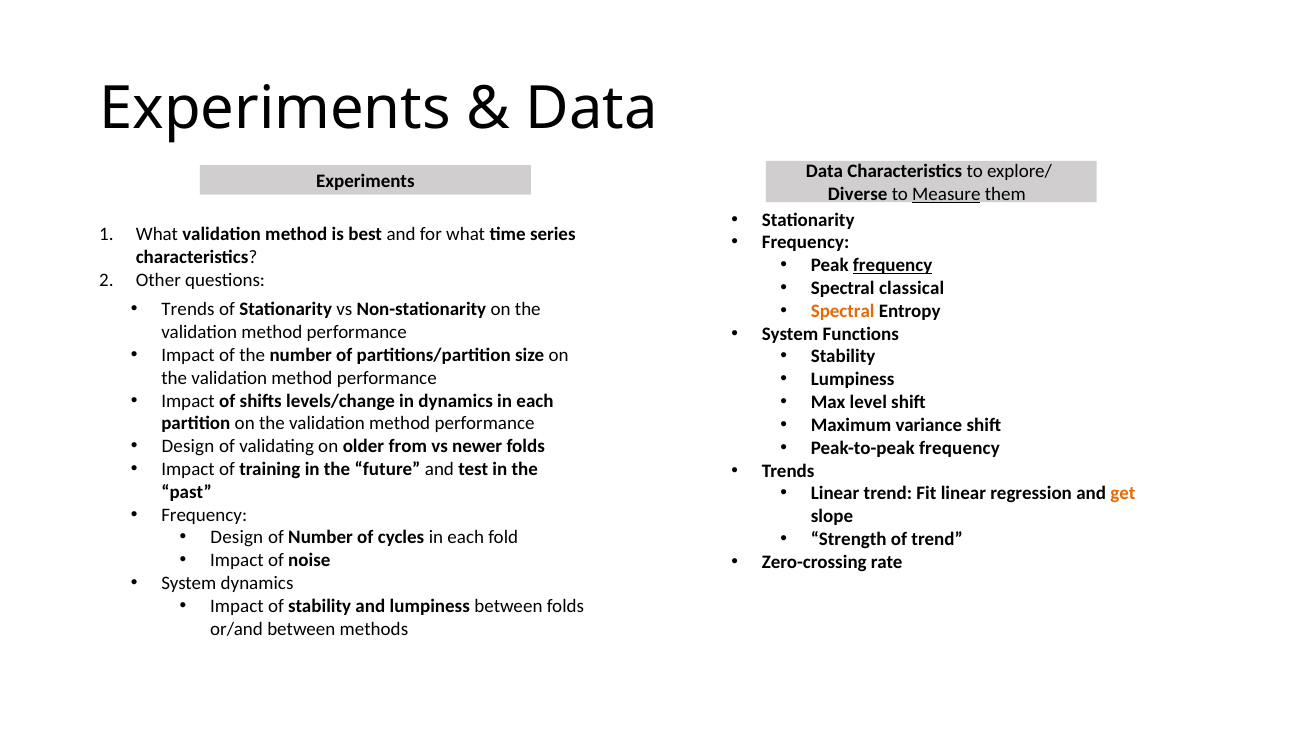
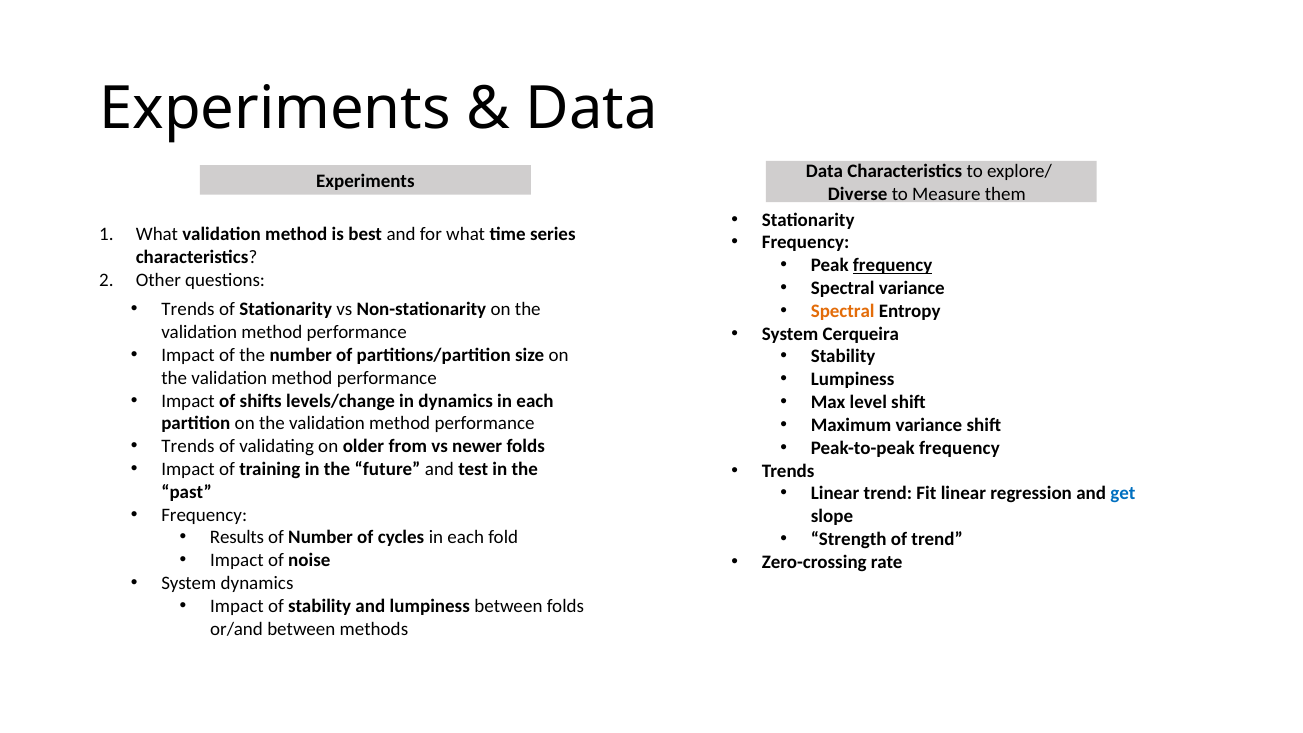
Measure underline: present -> none
Spectral classical: classical -> variance
Functions: Functions -> Cerqueira
Design at (188, 446): Design -> Trends
get colour: orange -> blue
Design at (237, 538): Design -> Results
